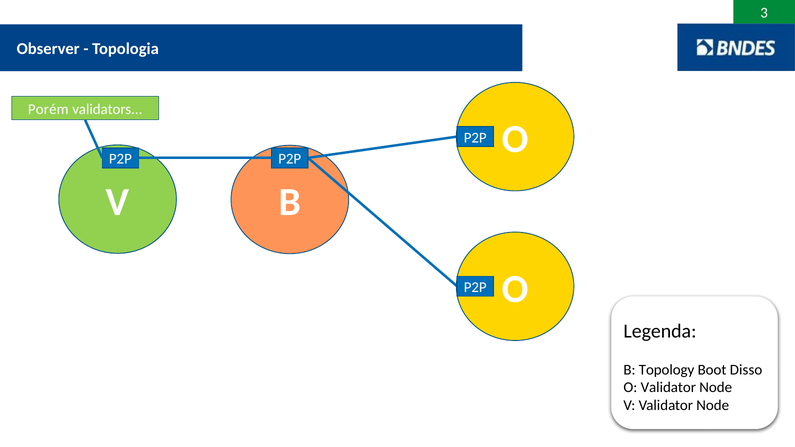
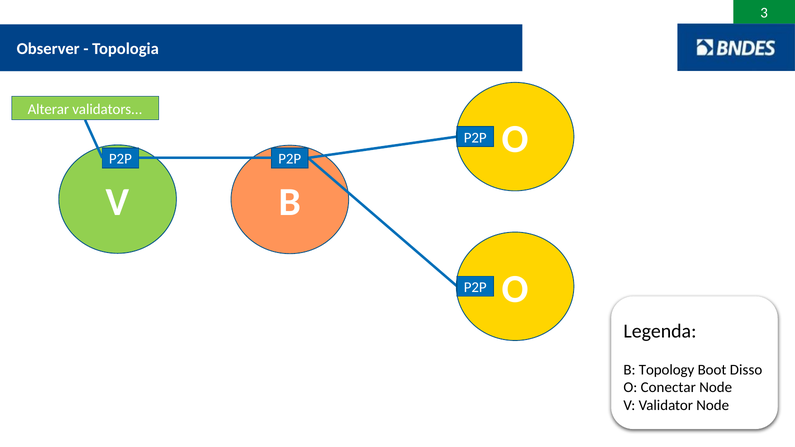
Porém: Porém -> Alterar
O Validator: Validator -> Conectar
